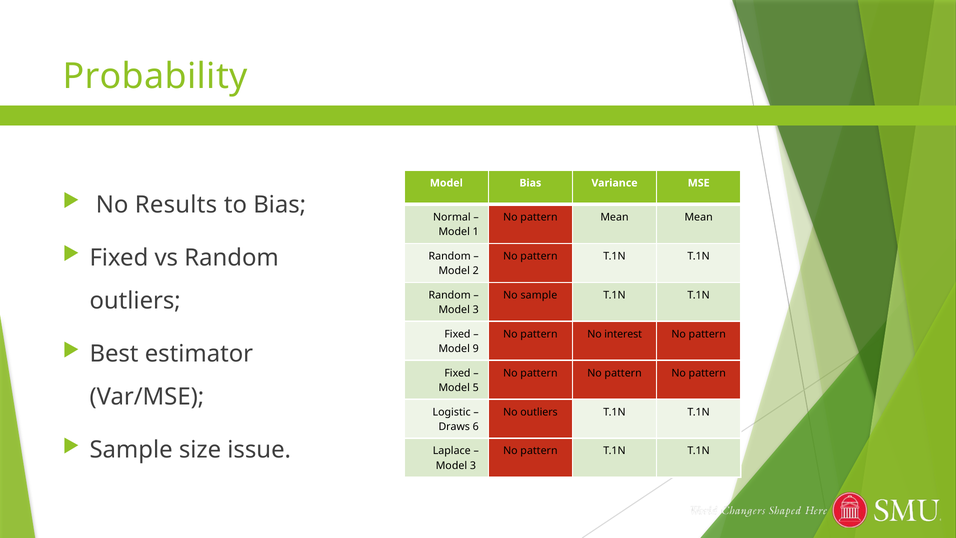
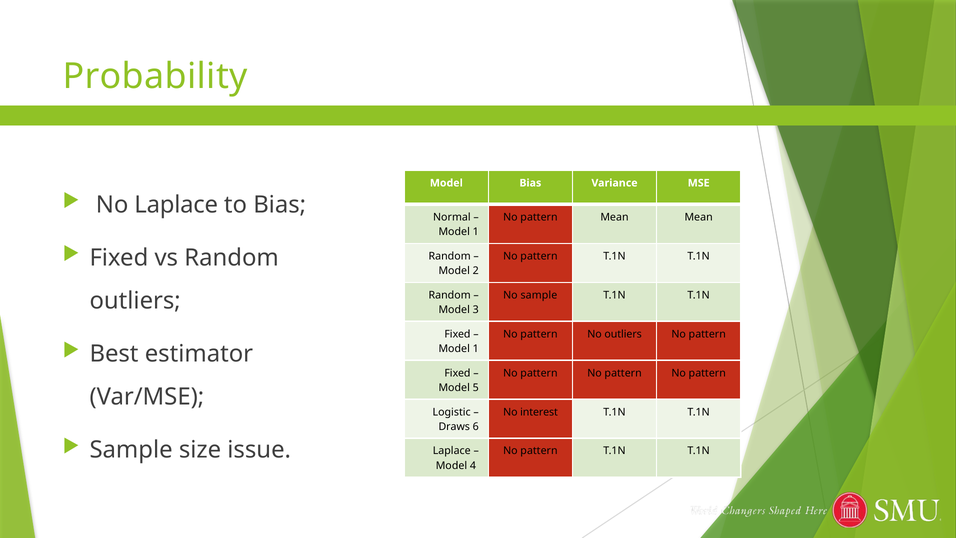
No Results: Results -> Laplace
No interest: interest -> outliers
9 at (476, 349): 9 -> 1
No outliers: outliers -> interest
3 at (473, 465): 3 -> 4
